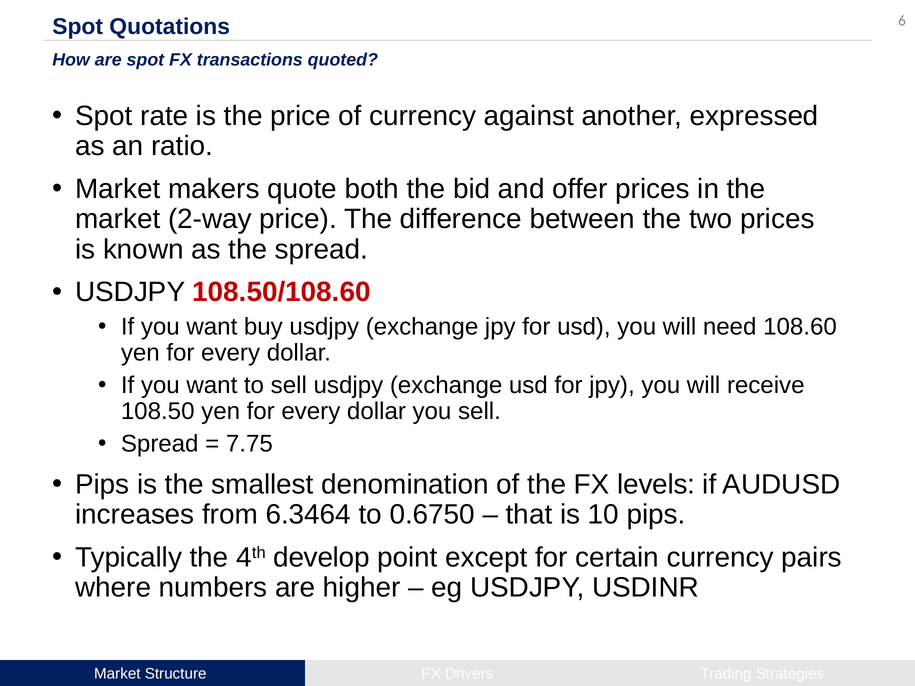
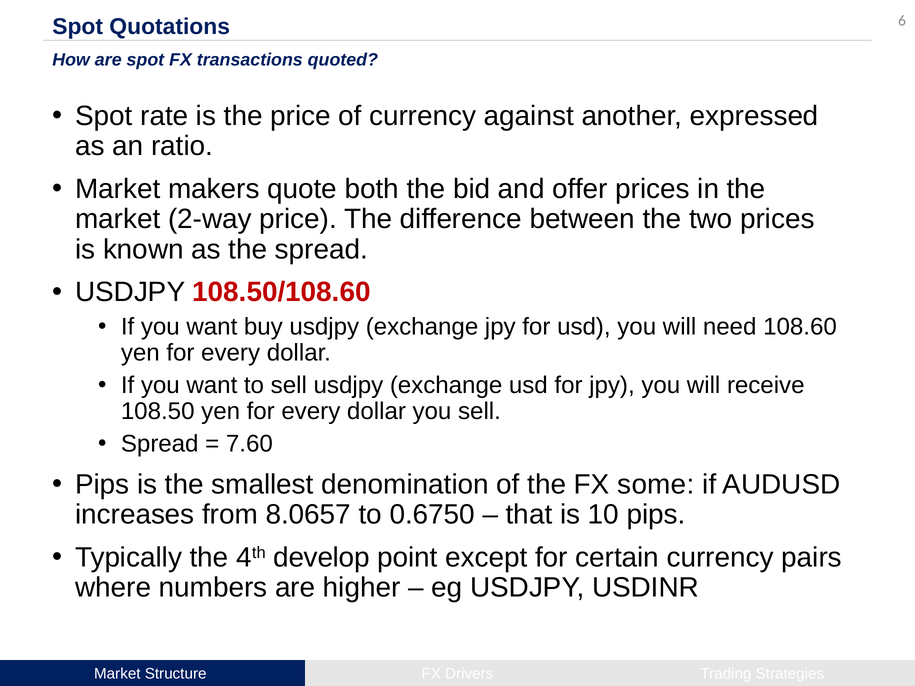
7.75: 7.75 -> 7.60
levels: levels -> some
6.3464: 6.3464 -> 8.0657
